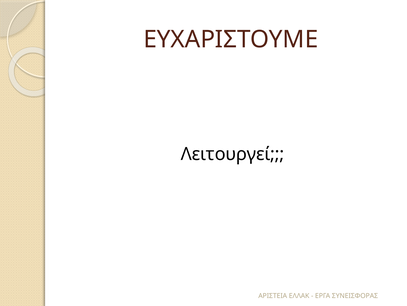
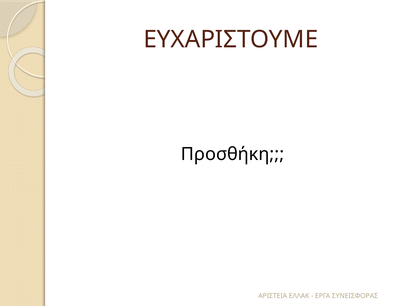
Λειτουργεί: Λειτουργεί -> Προσθήκη
